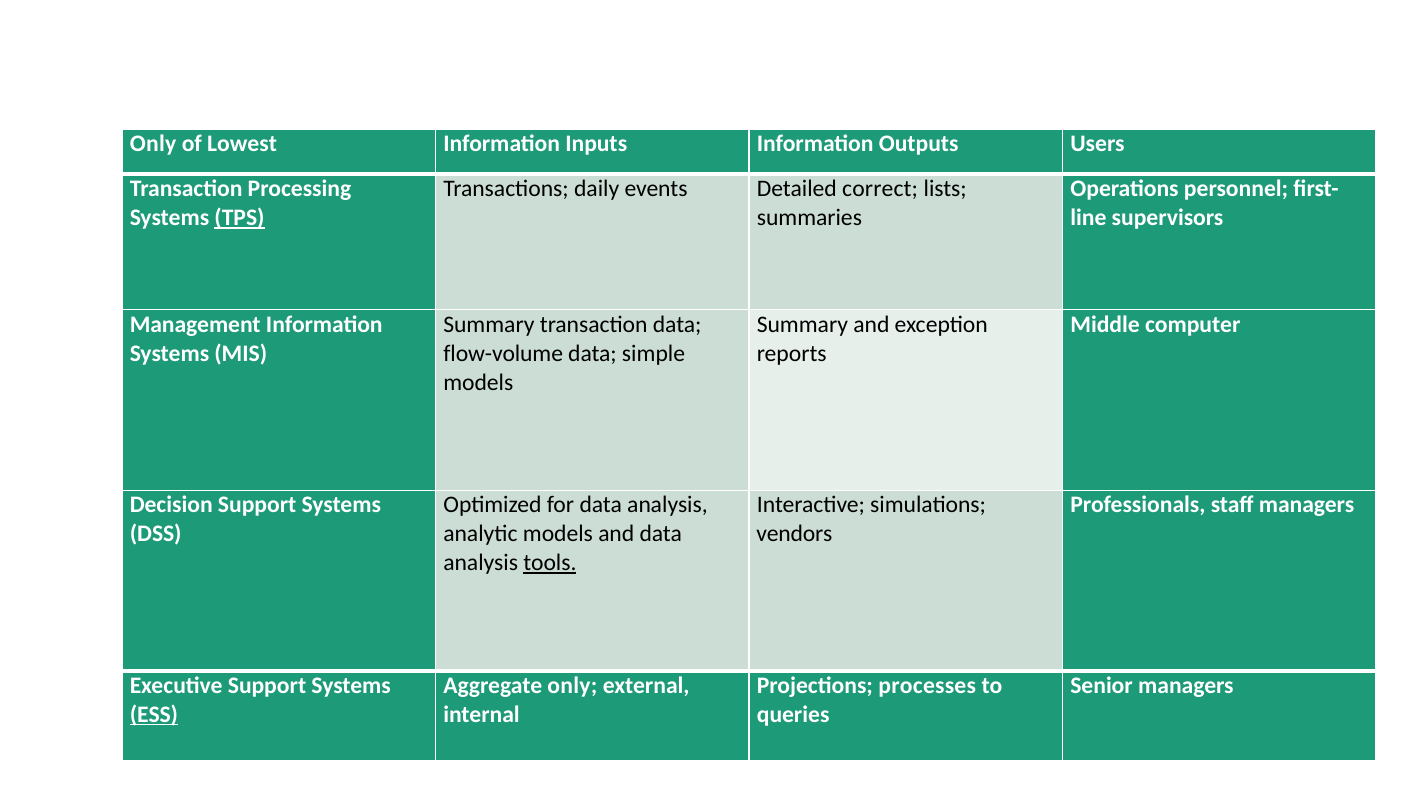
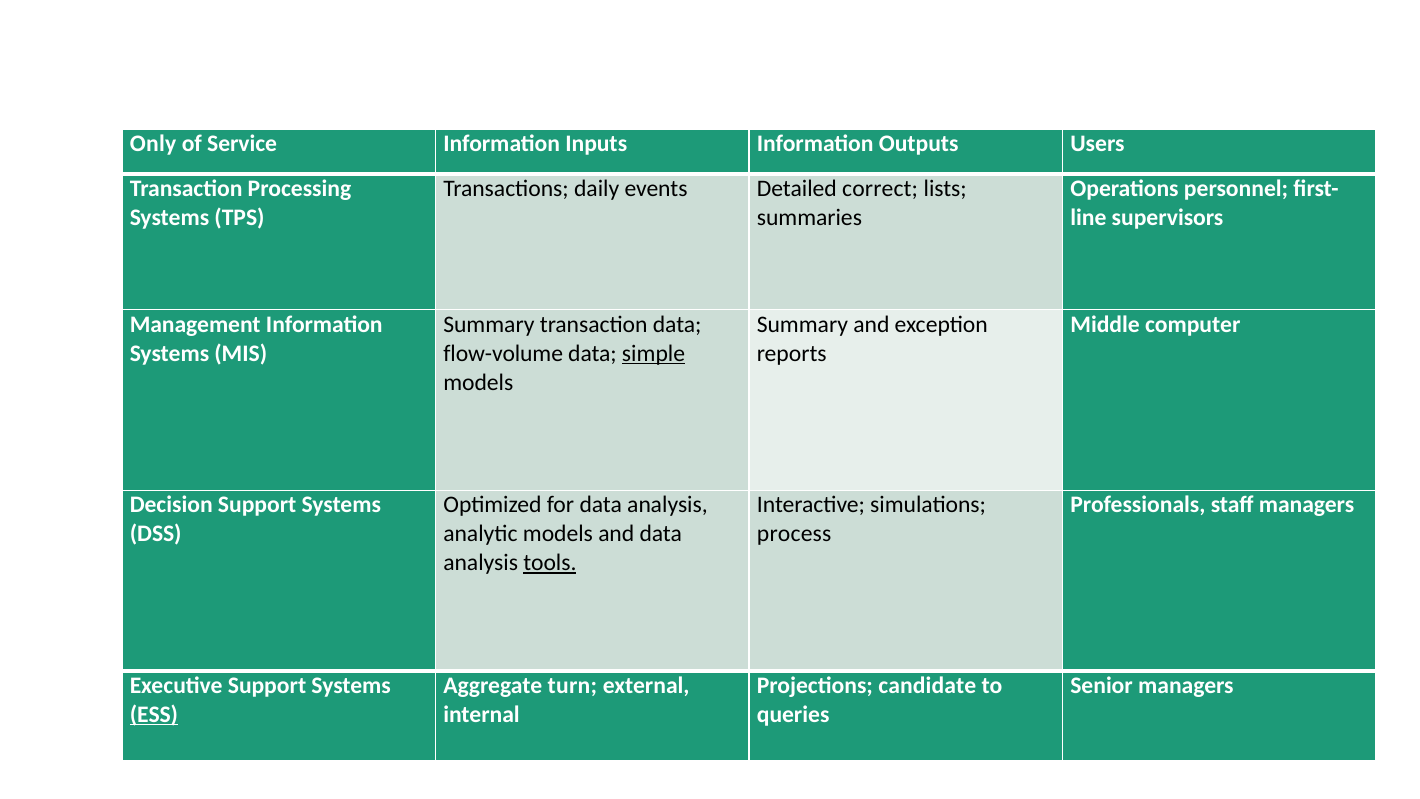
Lowest: Lowest -> Service
TPS underline: present -> none
simple underline: none -> present
vendors: vendors -> process
Aggregate only: only -> turn
processes: processes -> candidate
